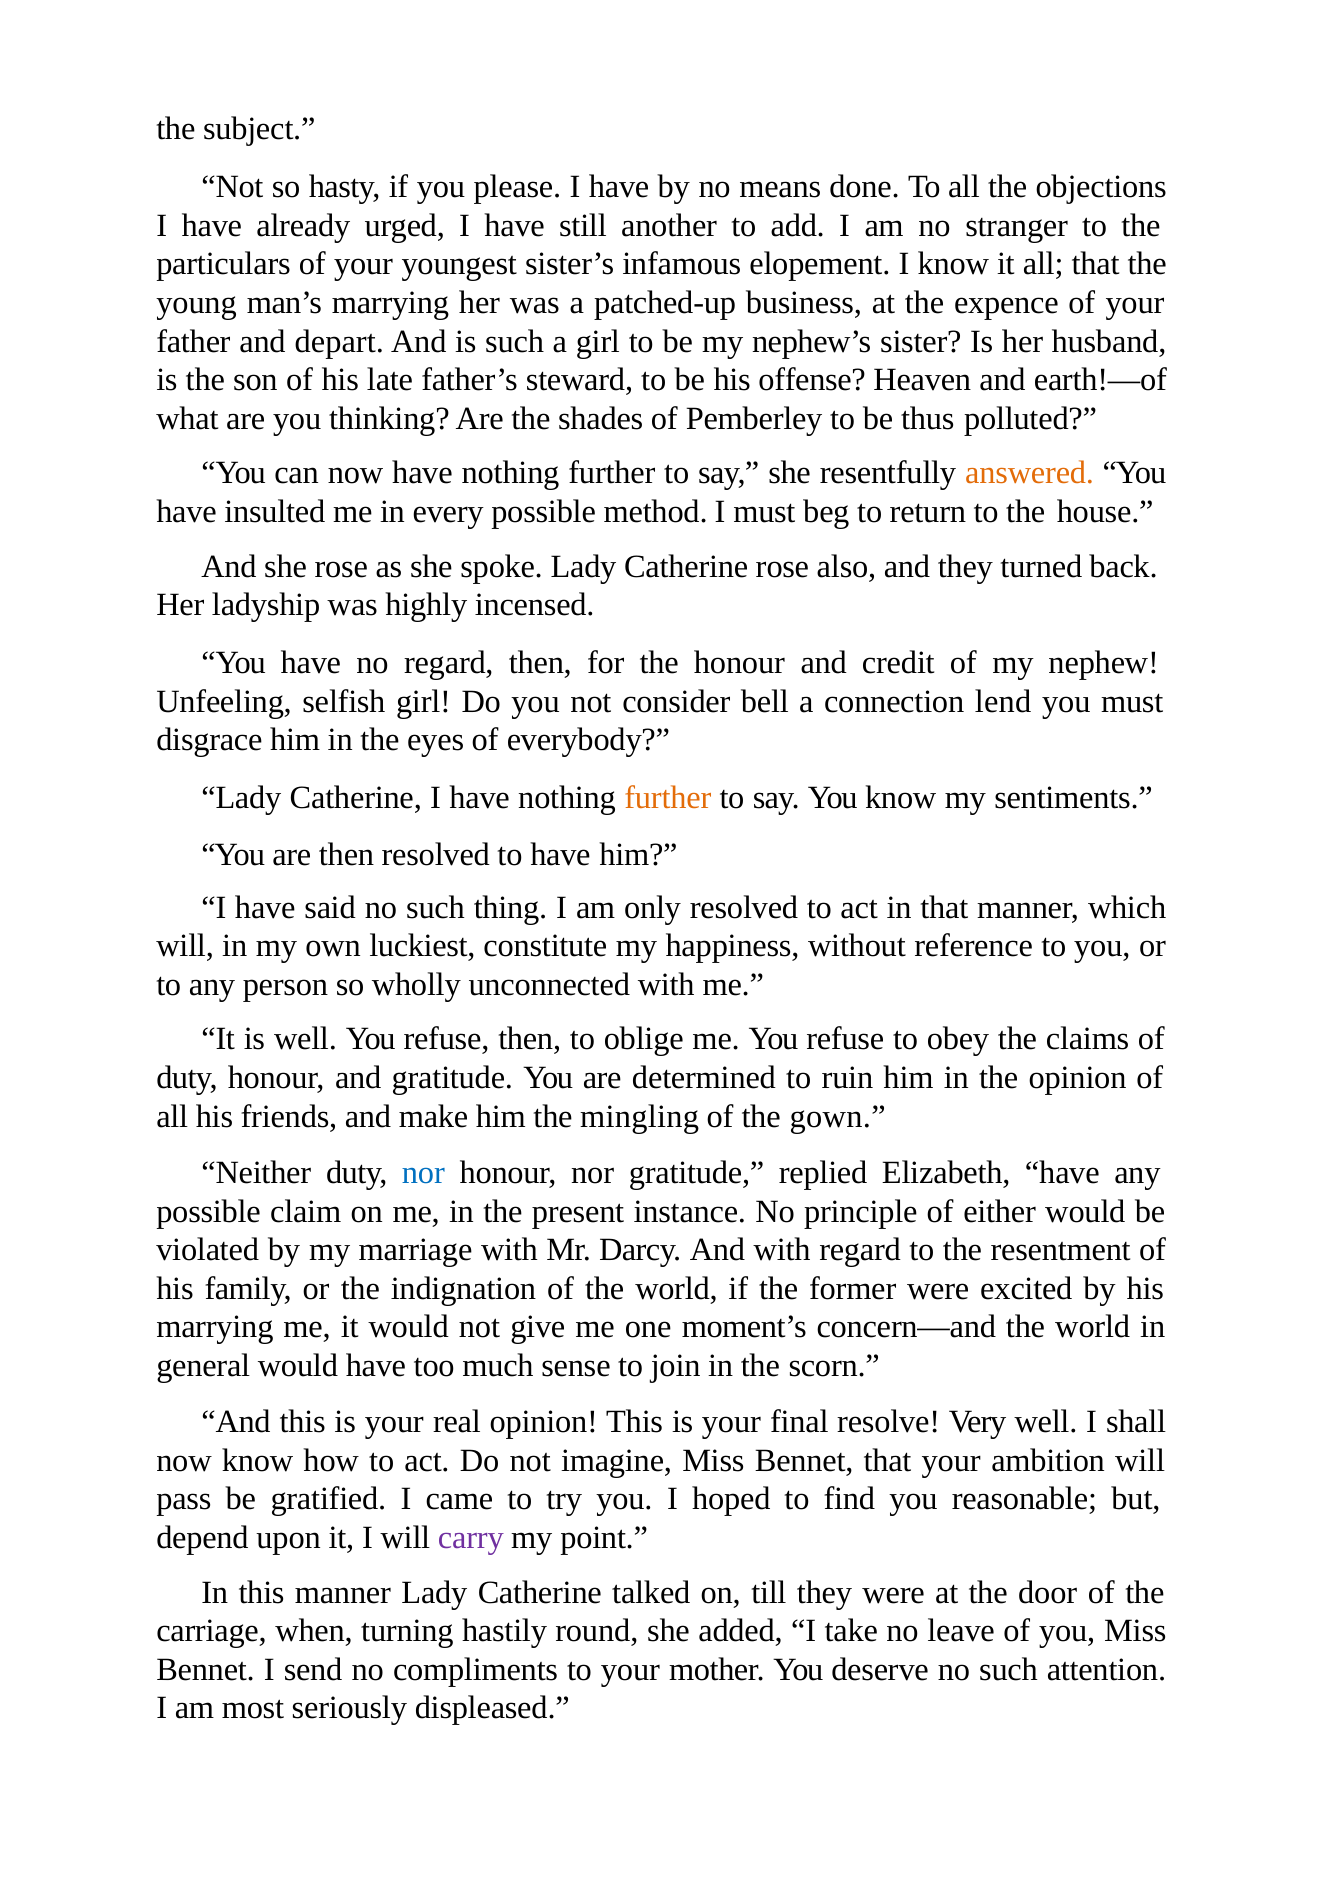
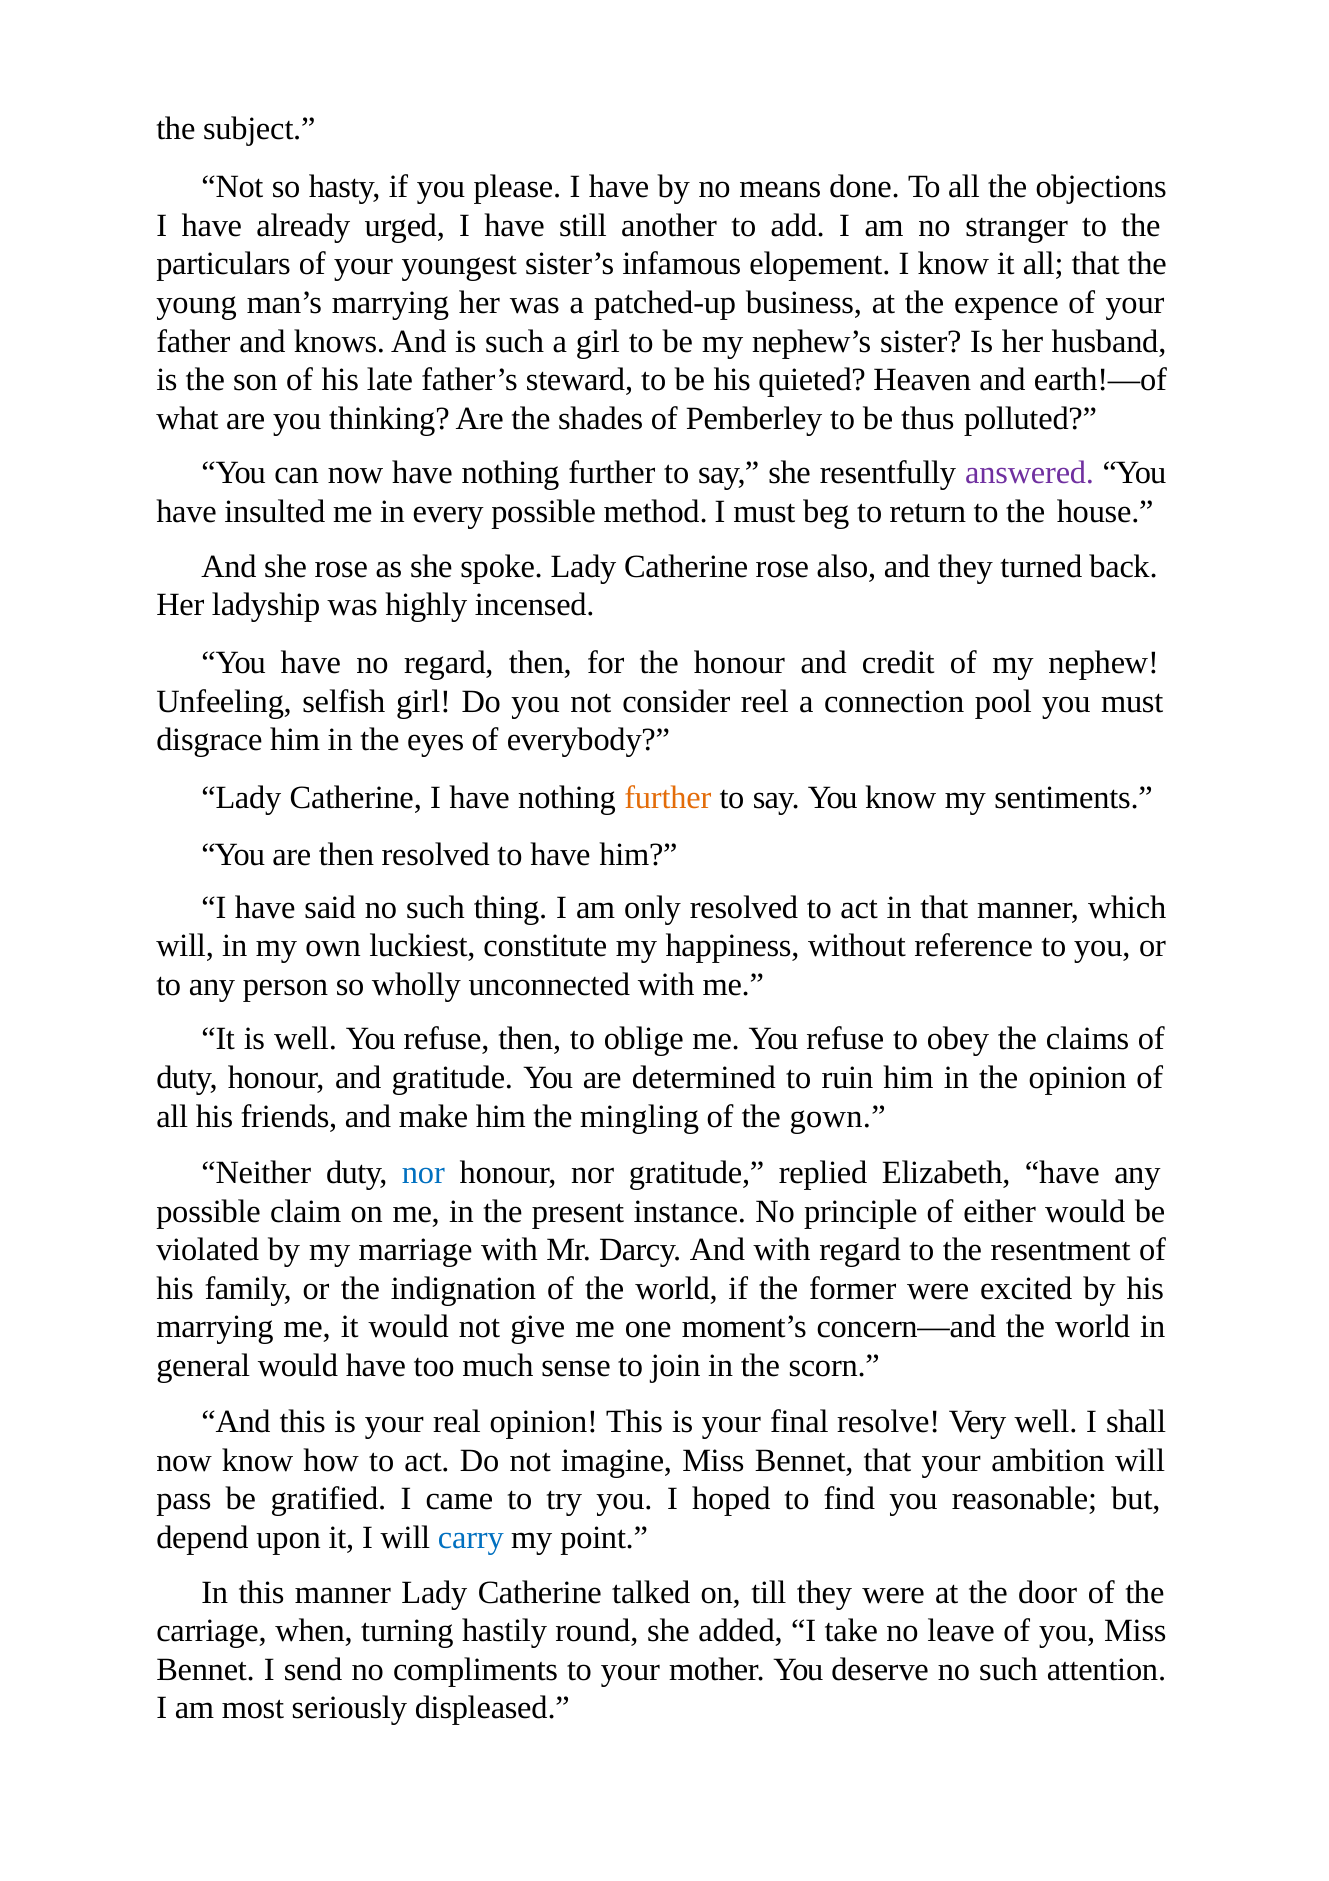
depart: depart -> knows
offense: offense -> quieted
answered colour: orange -> purple
bell: bell -> reel
lend: lend -> pool
carry colour: purple -> blue
